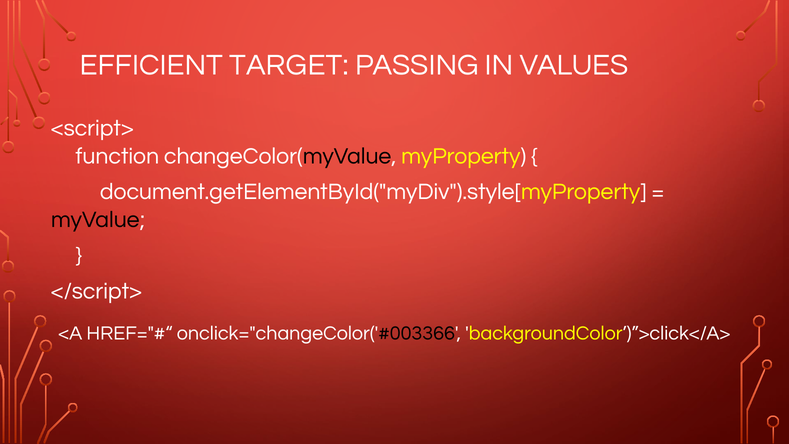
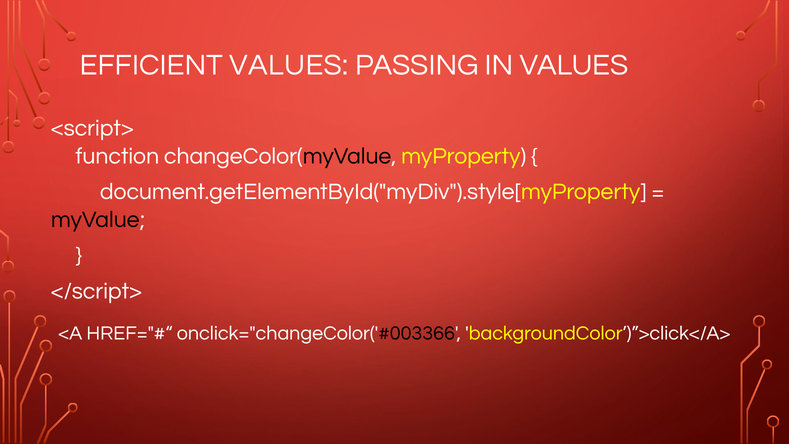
EFFICIENT TARGET: TARGET -> VALUES
